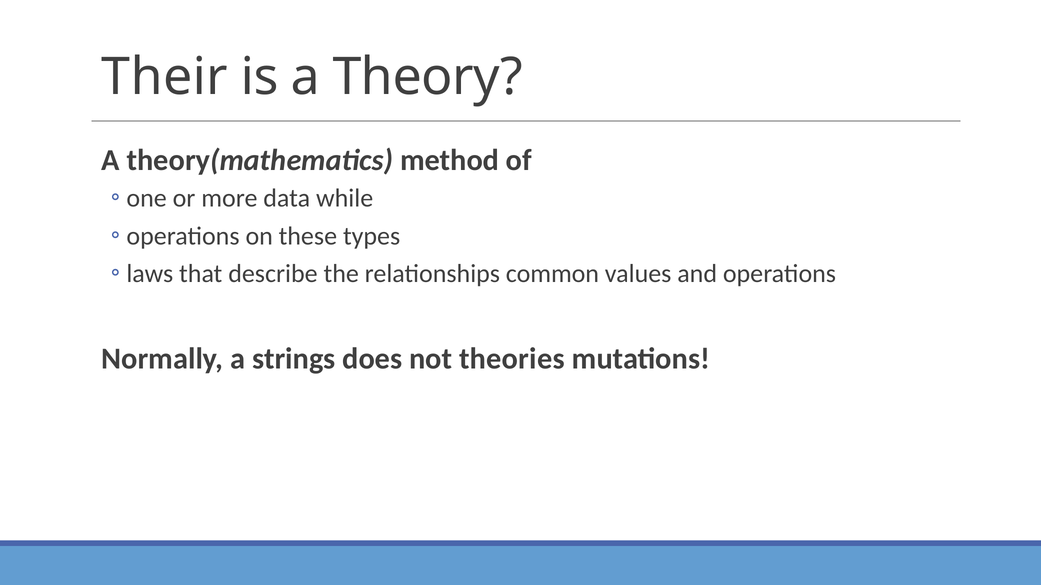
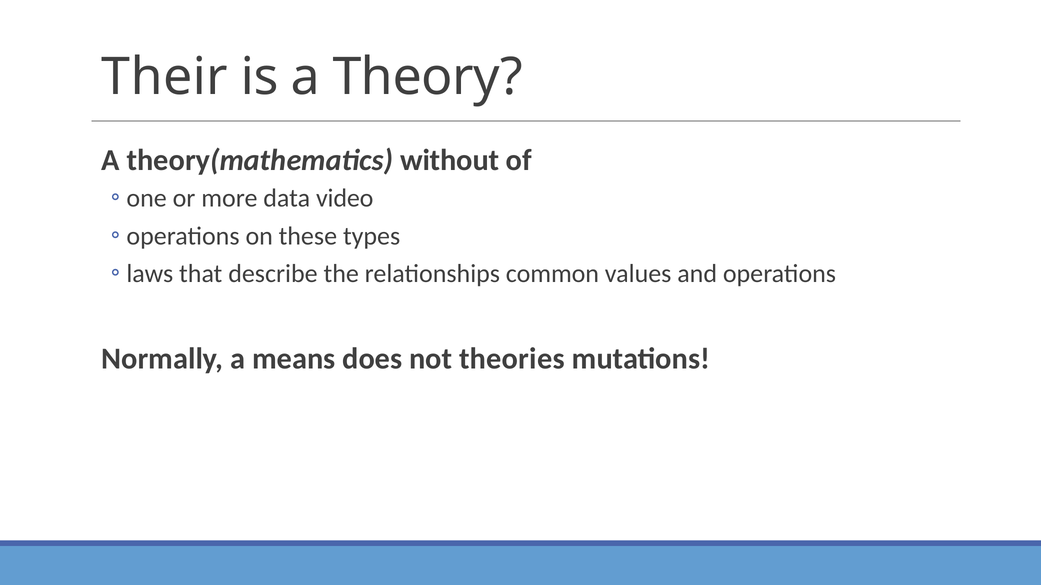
method: method -> without
while: while -> video
strings: strings -> means
